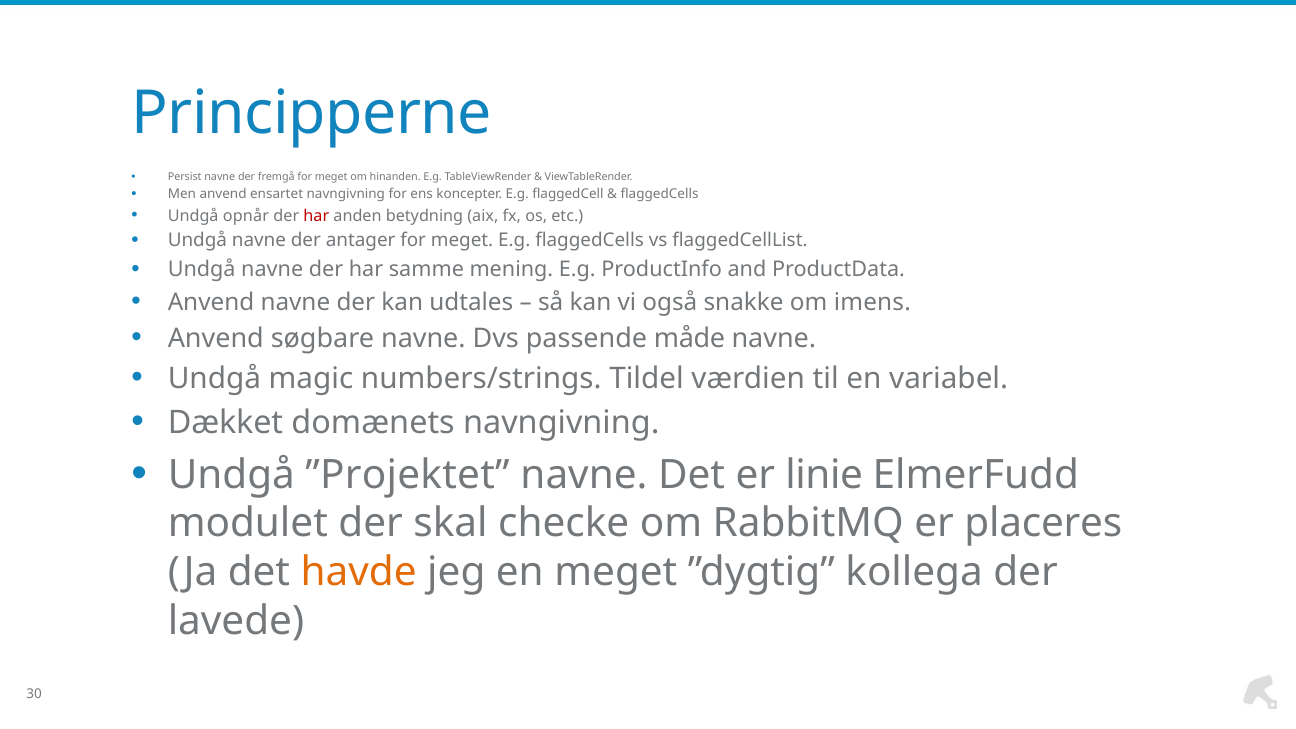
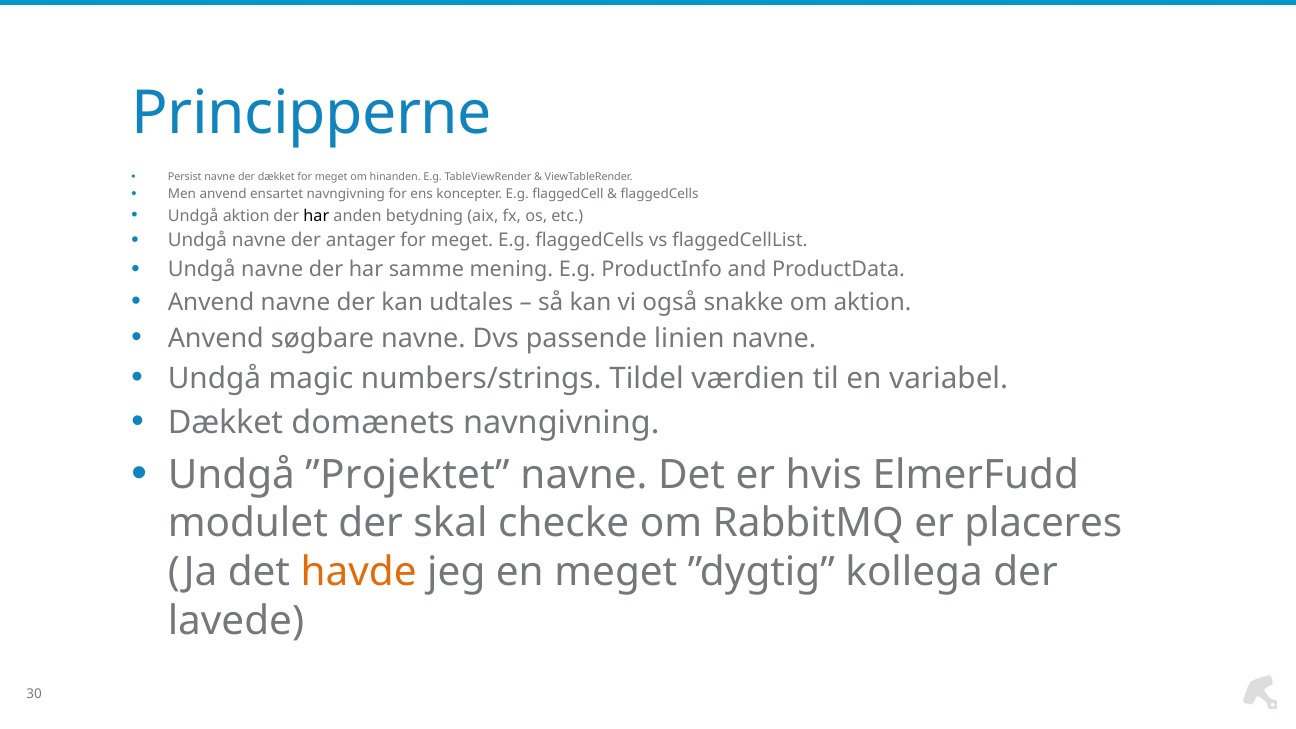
der fremgå: fremgå -> dækket
Undgå opnår: opnår -> aktion
har at (316, 216) colour: red -> black
om imens: imens -> aktion
måde: måde -> linien
linie: linie -> hvis
